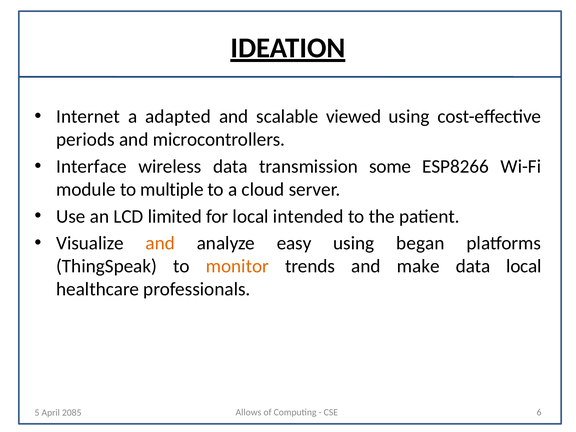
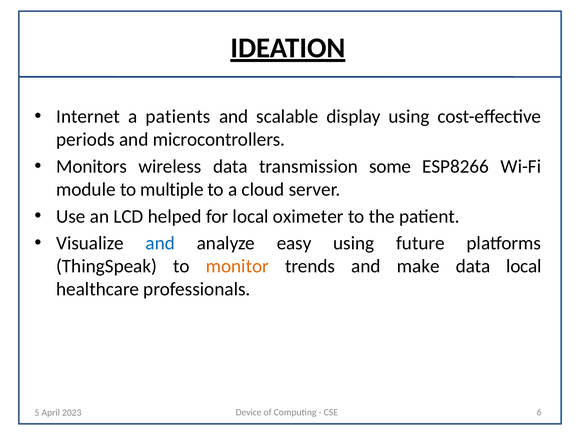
adapted: adapted -> patients
viewed: viewed -> display
Interface: Interface -> Monitors
limited: limited -> helped
intended: intended -> oximeter
and at (160, 243) colour: orange -> blue
began: began -> future
Allows: Allows -> Device
2085: 2085 -> 2023
